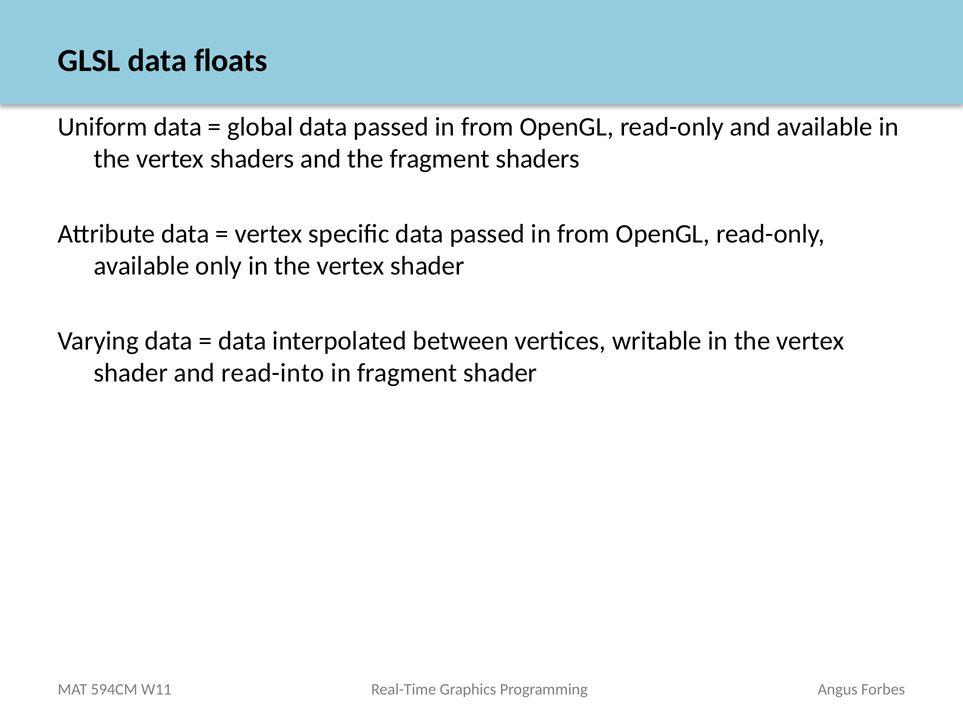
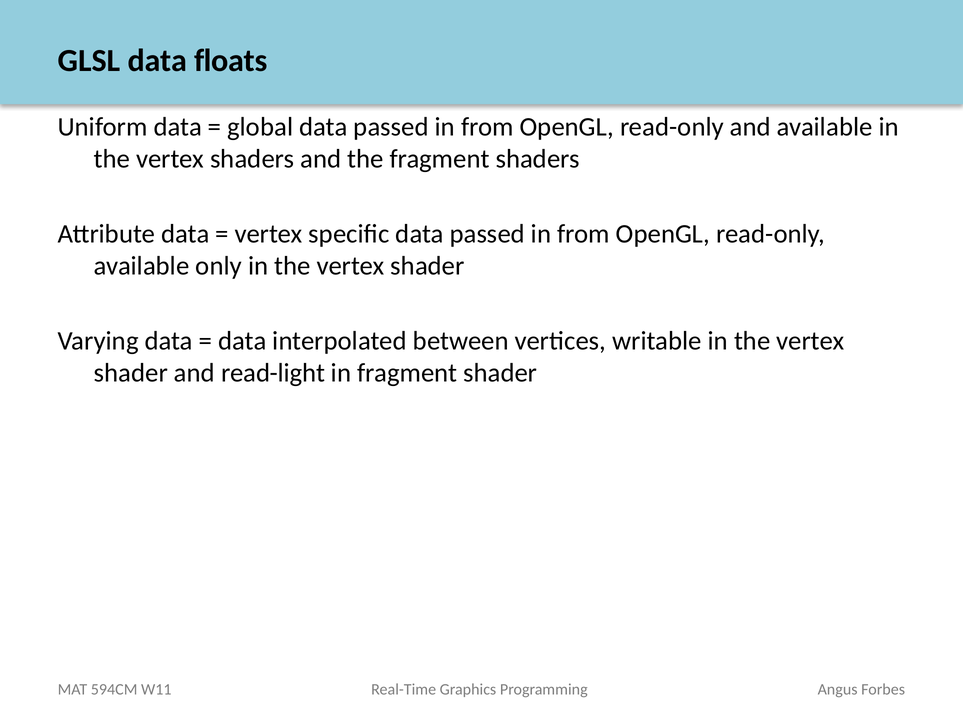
read-into: read-into -> read-light
